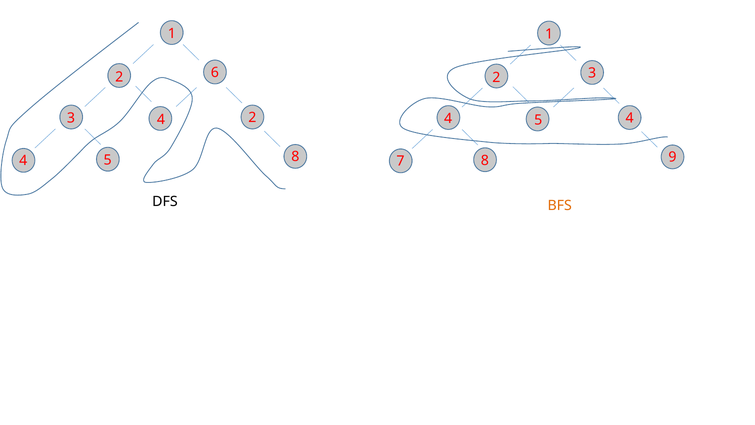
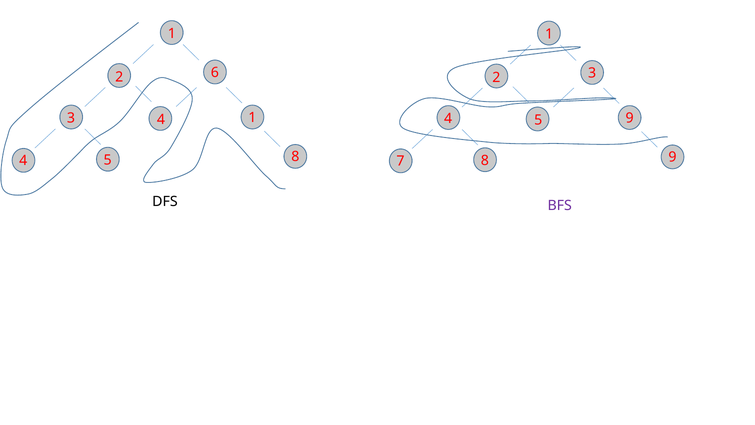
2 at (252, 117): 2 -> 1
4 at (630, 118): 4 -> 9
BFS colour: orange -> purple
